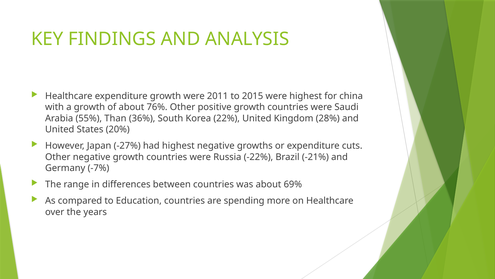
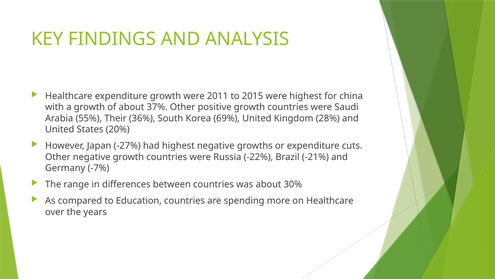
76%: 76% -> 37%
Than: Than -> Their
22%: 22% -> 69%
69%: 69% -> 30%
